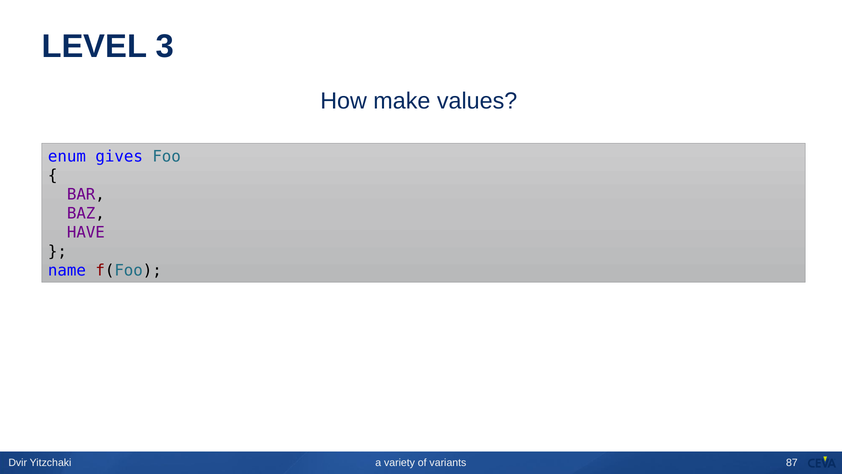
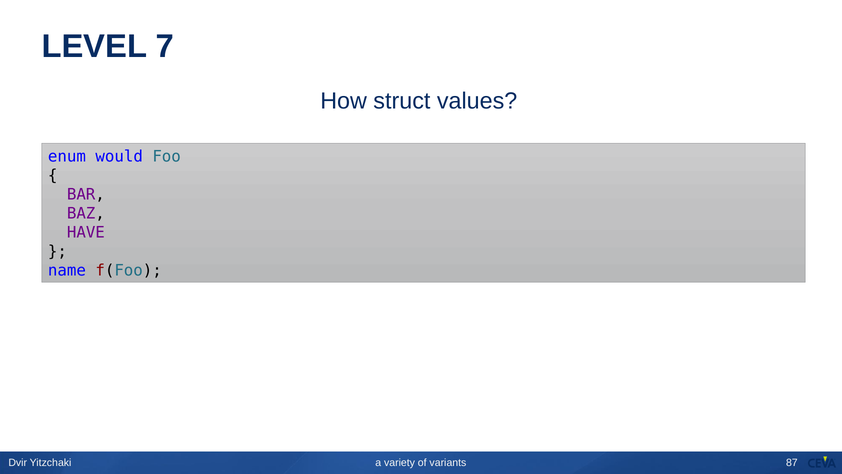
3: 3 -> 7
make: make -> struct
gives: gives -> would
